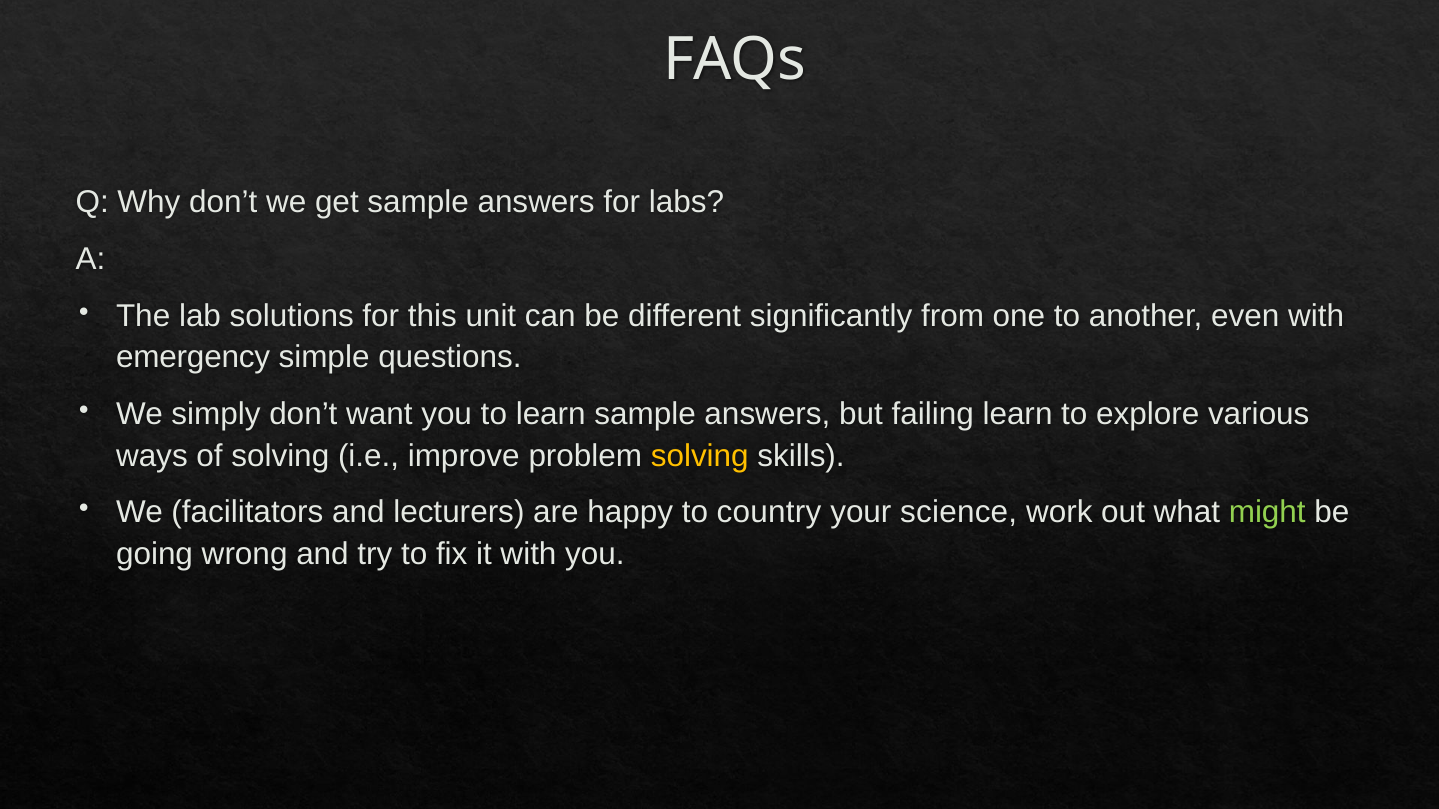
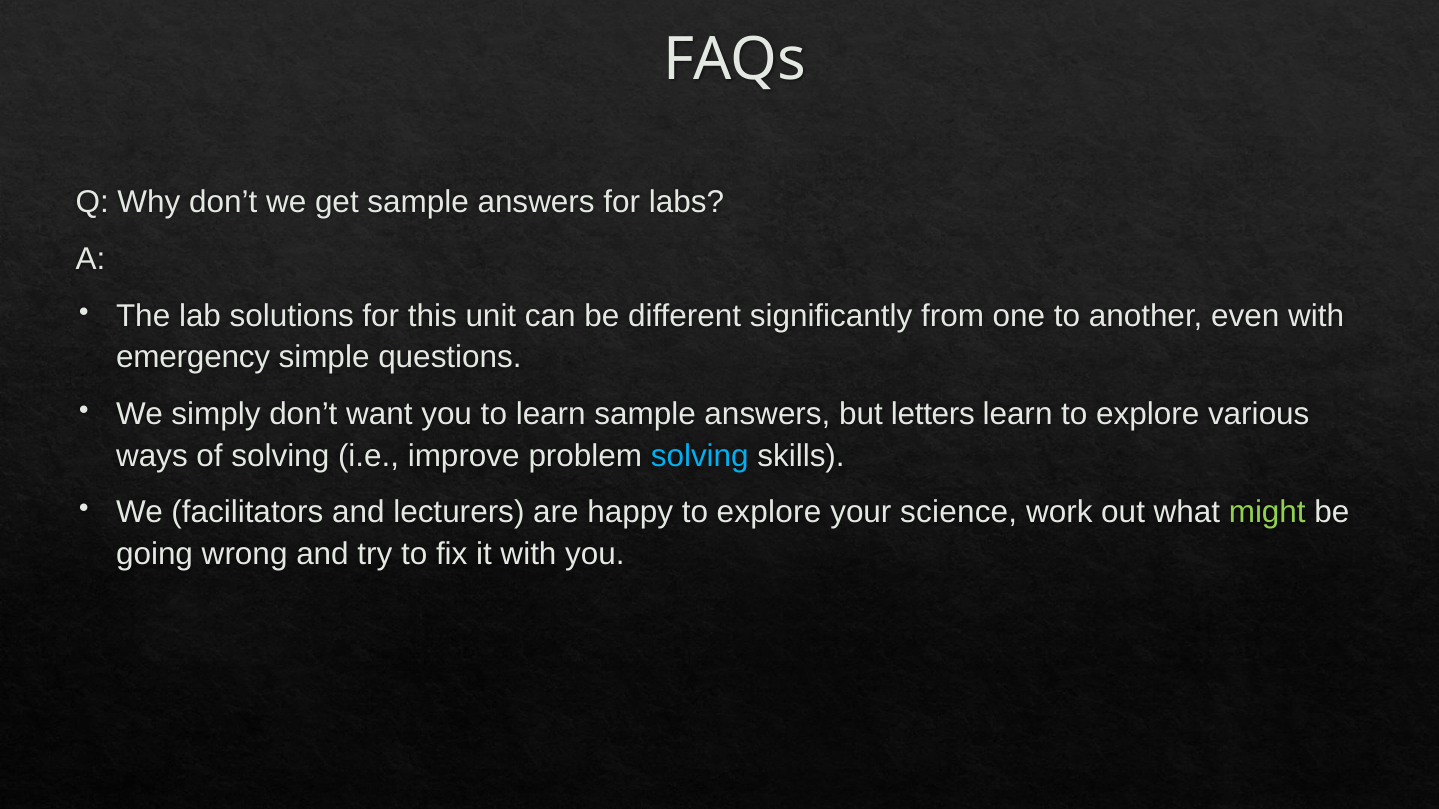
failing: failing -> letters
solving at (700, 456) colour: yellow -> light blue
happy to country: country -> explore
